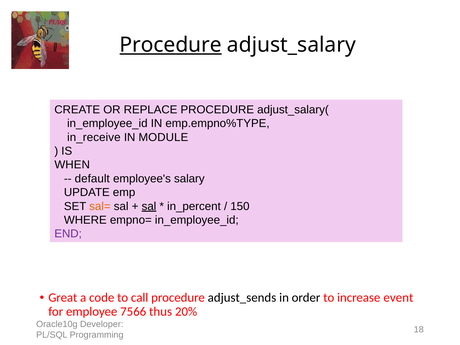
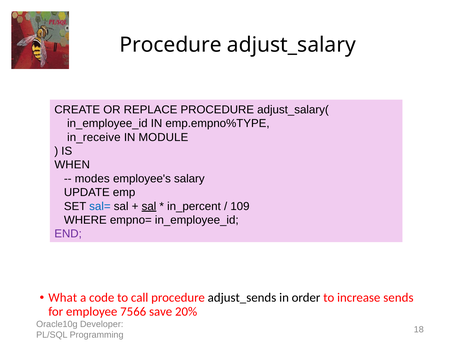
Procedure at (171, 45) underline: present -> none
default: default -> modes
sal= colour: orange -> blue
150: 150 -> 109
Great: Great -> What
event: event -> sends
thus: thus -> save
